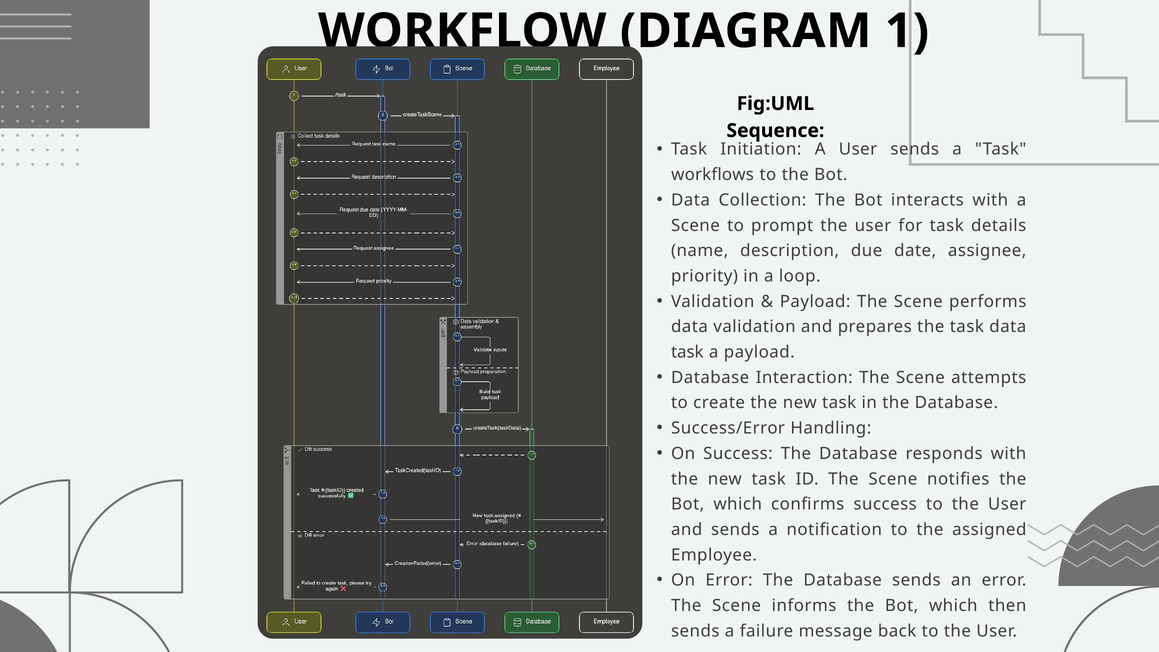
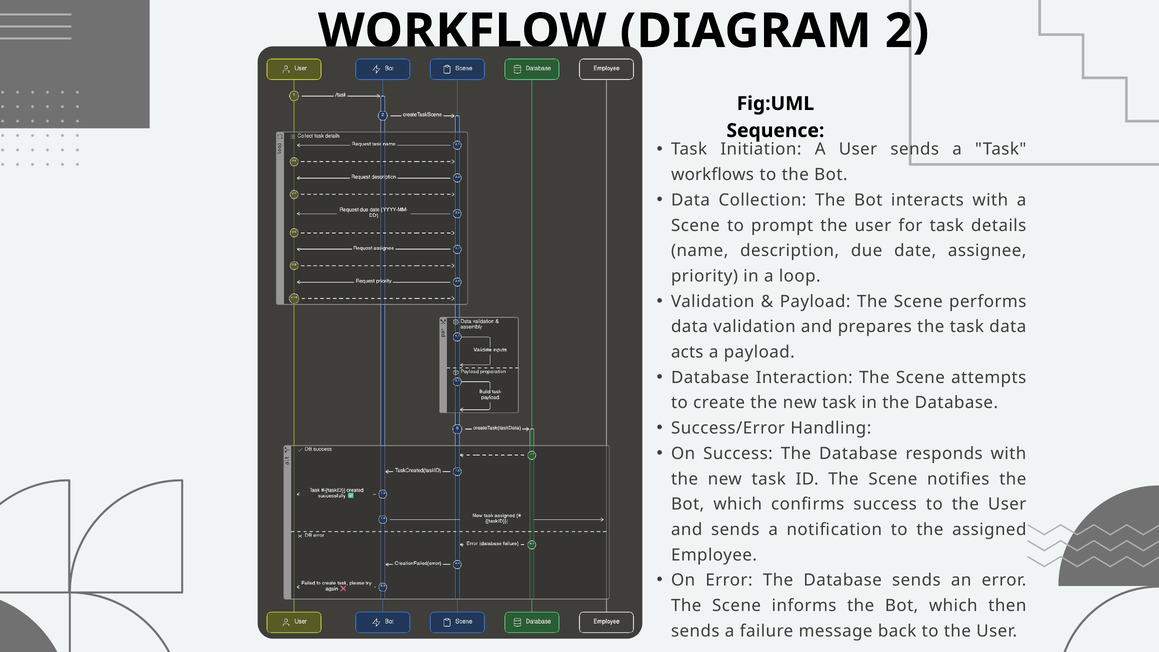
1: 1 -> 2
task at (687, 352): task -> acts
